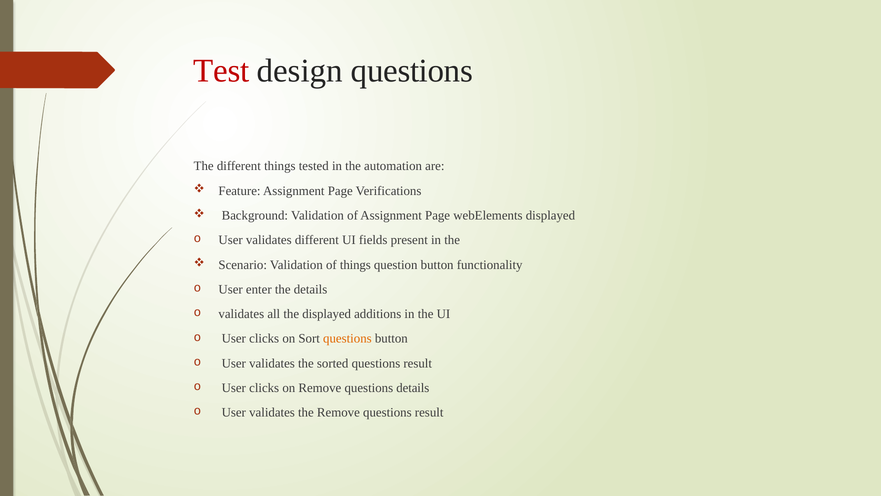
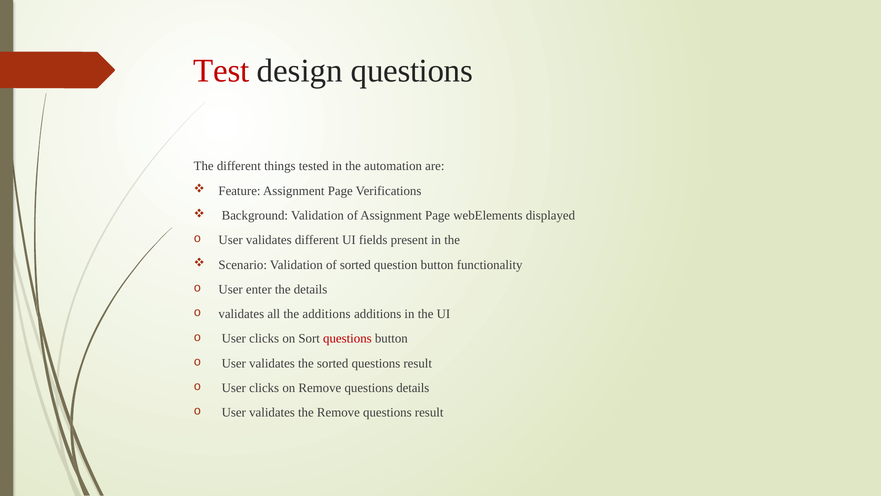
of things: things -> sorted
the displayed: displayed -> additions
questions at (347, 338) colour: orange -> red
